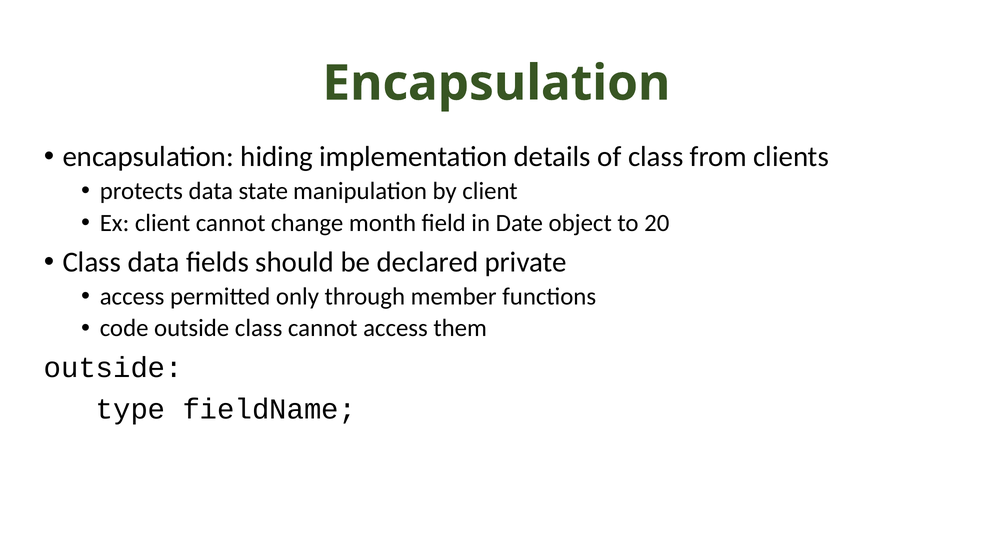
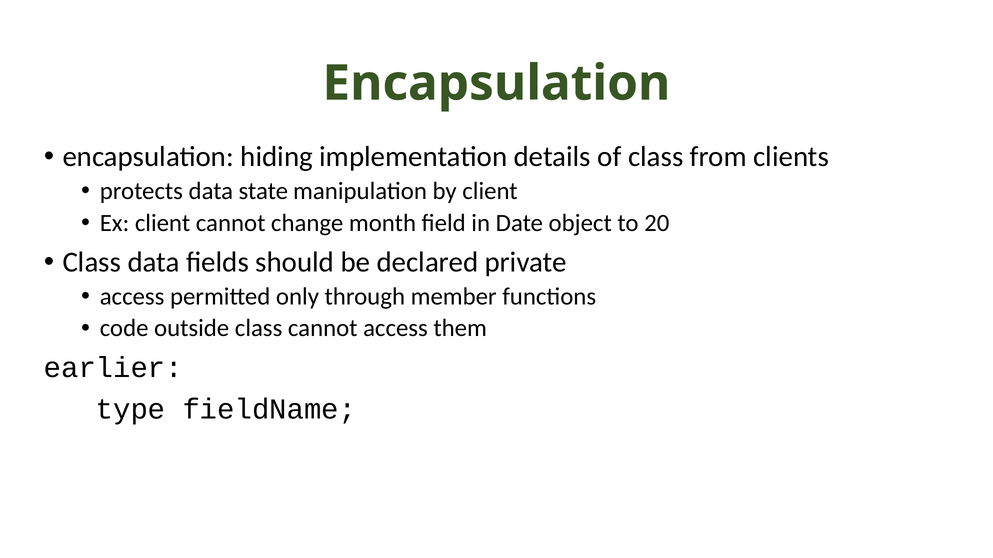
outside at (113, 368): outside -> earlier
